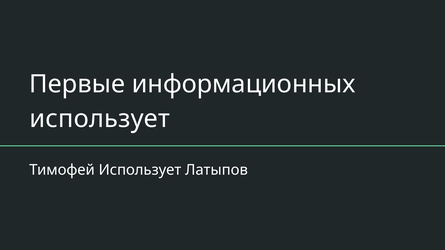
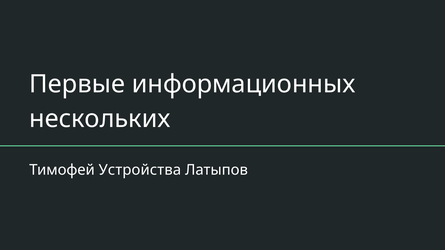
использует at (100, 119): использует -> нескольких
Тимофей Использует: Использует -> Устройства
